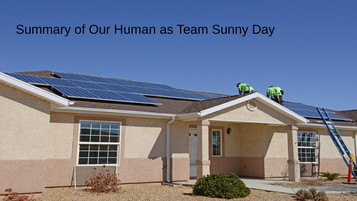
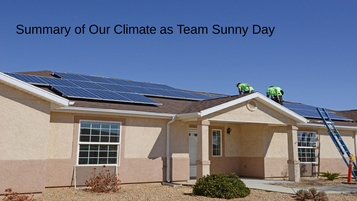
Human: Human -> Climate
